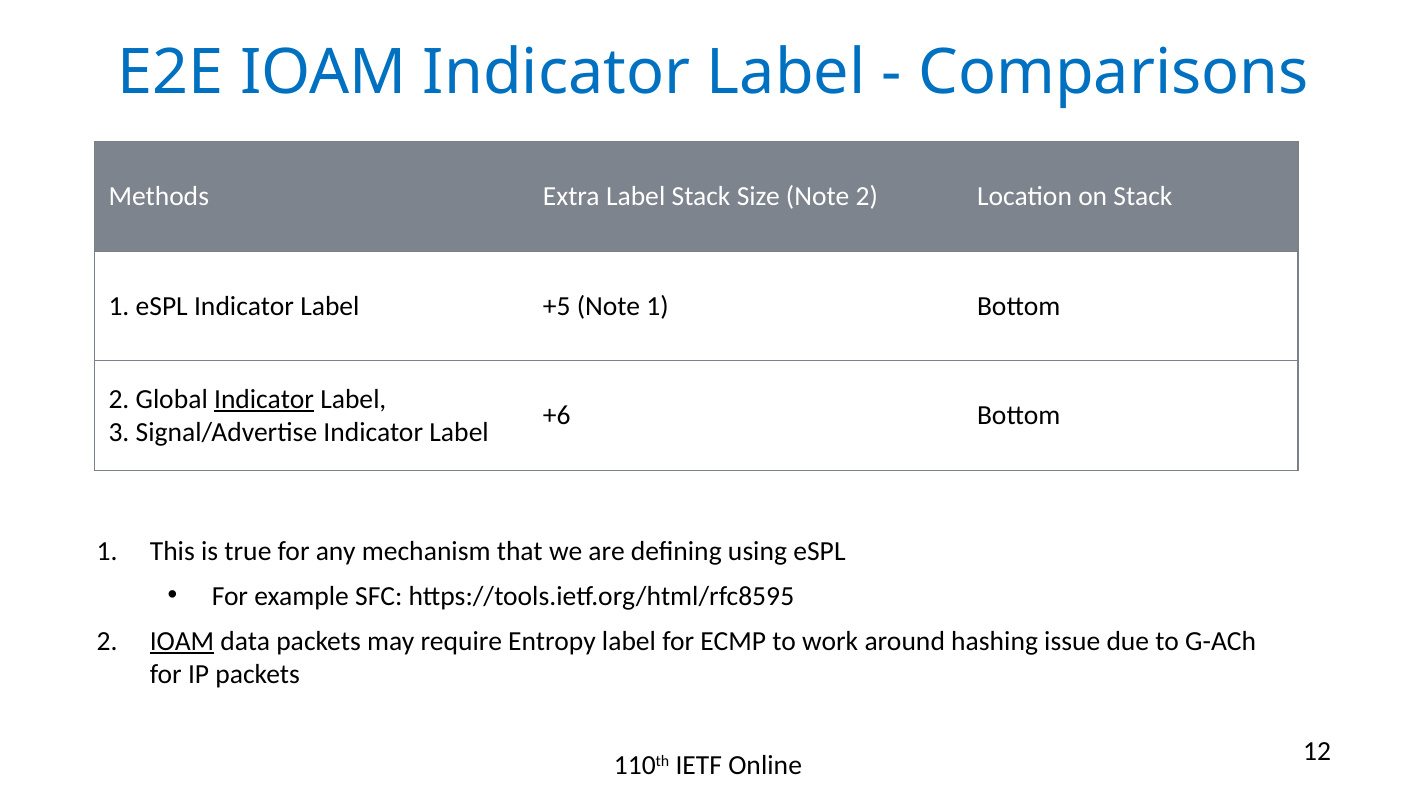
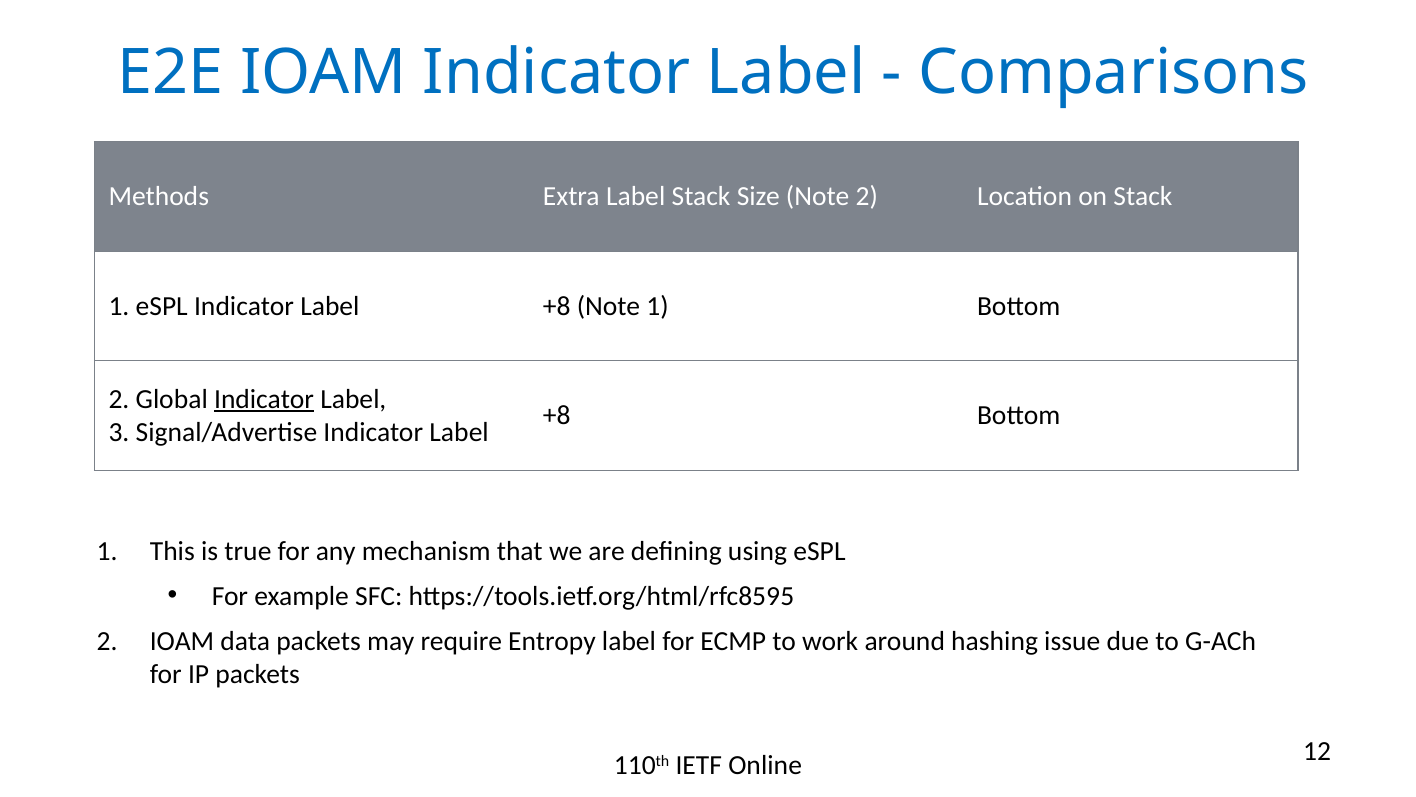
eSPL Indicator Label +5: +5 -> +8
+6 at (557, 416): +6 -> +8
IOAM at (182, 641) underline: present -> none
